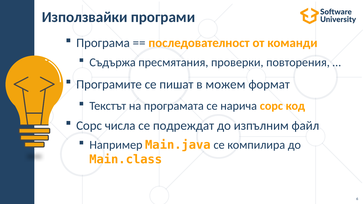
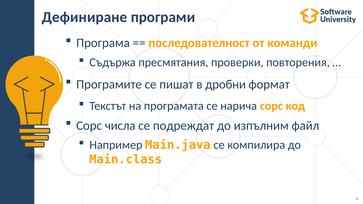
Използвайки: Използвайки -> Дефиниране
можем: можем -> дробни
